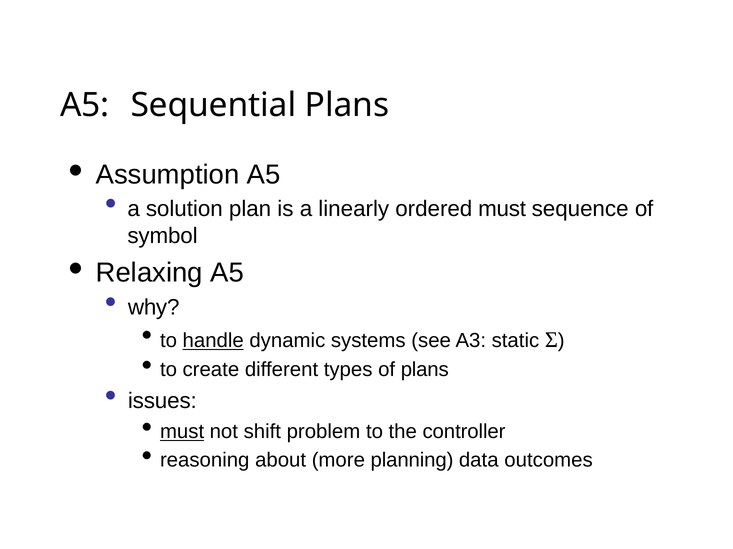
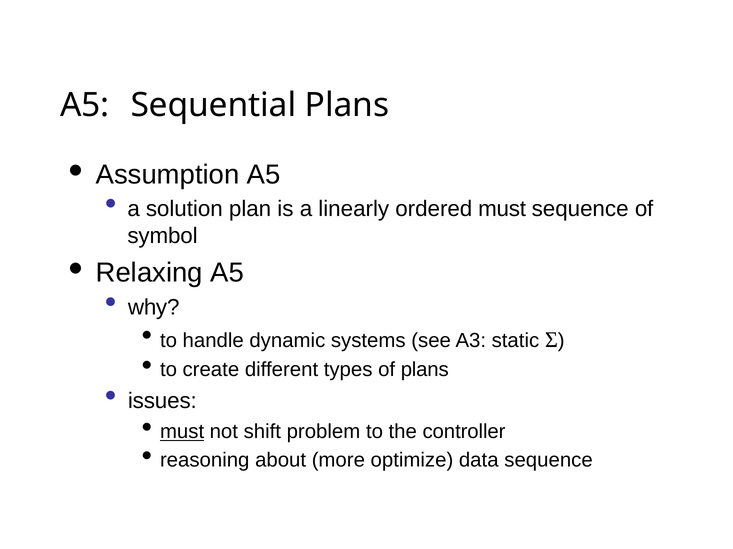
handle underline: present -> none
planning: planning -> optimize
data outcomes: outcomes -> sequence
